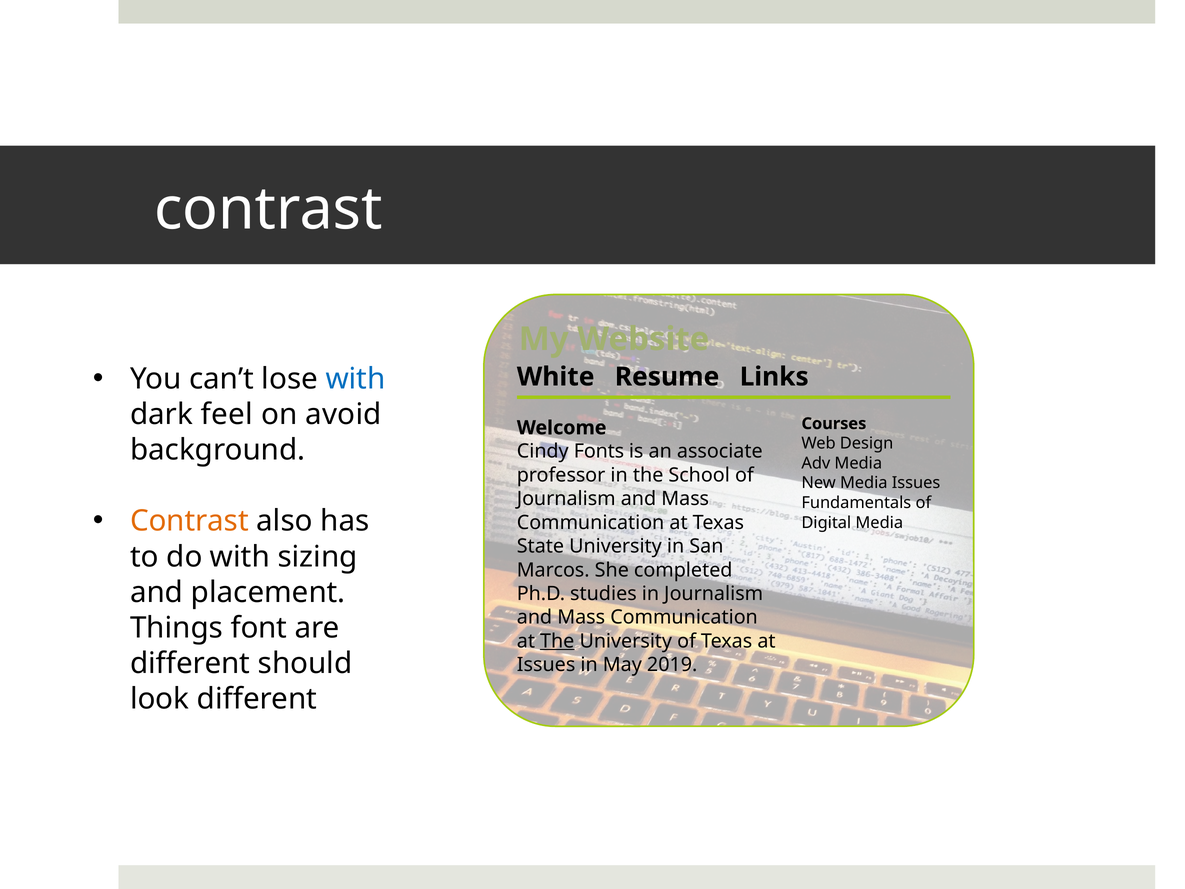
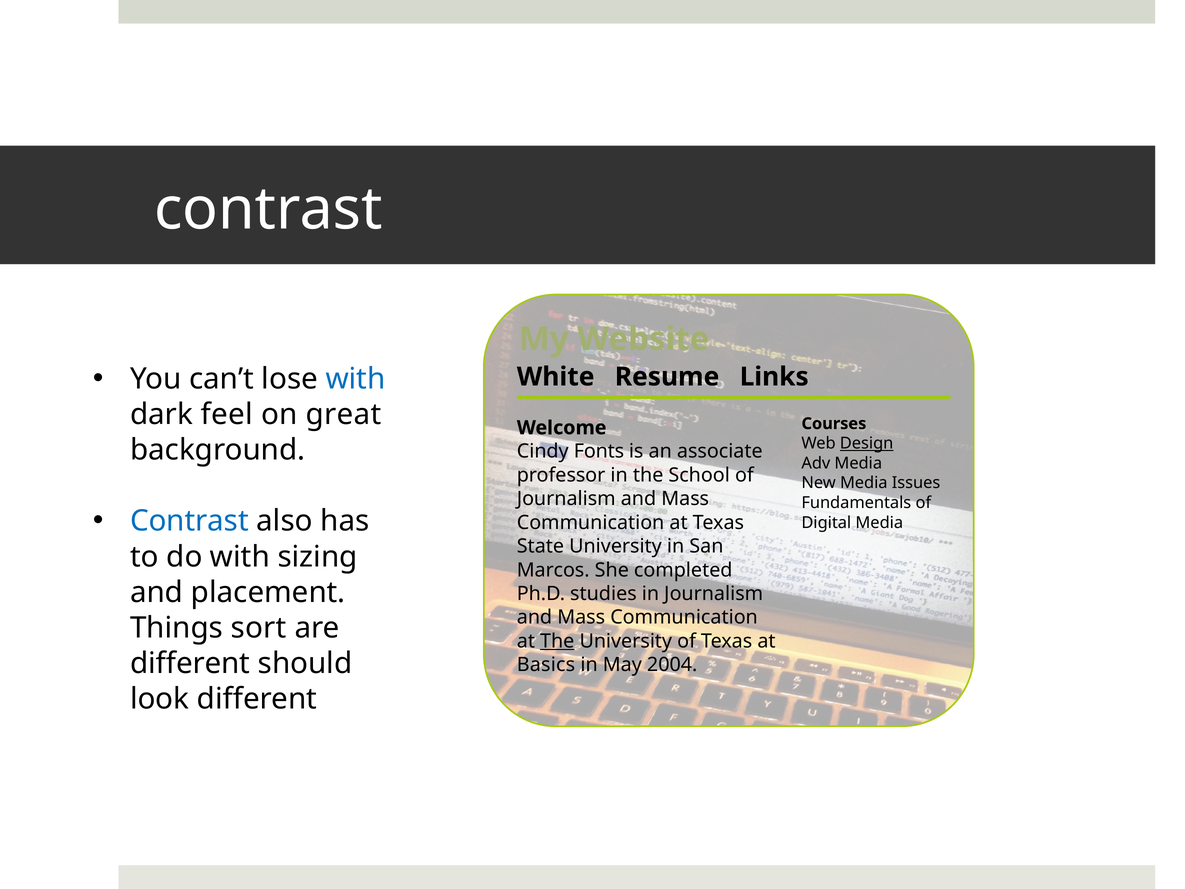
avoid: avoid -> great
Design underline: none -> present
Contrast at (189, 521) colour: orange -> blue
font: font -> sort
Issues at (546, 665): Issues -> Basics
2019: 2019 -> 2004
